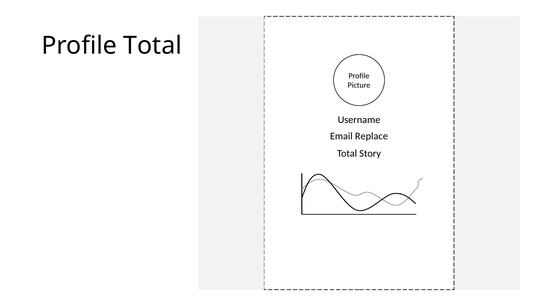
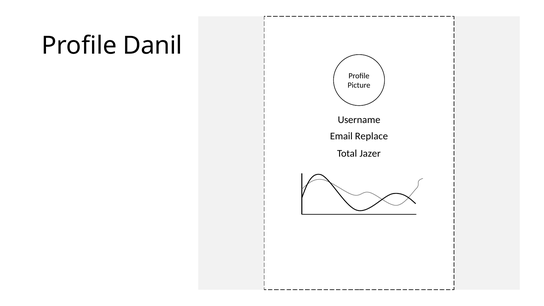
Profile Total: Total -> Danil
Story: Story -> Jazer
